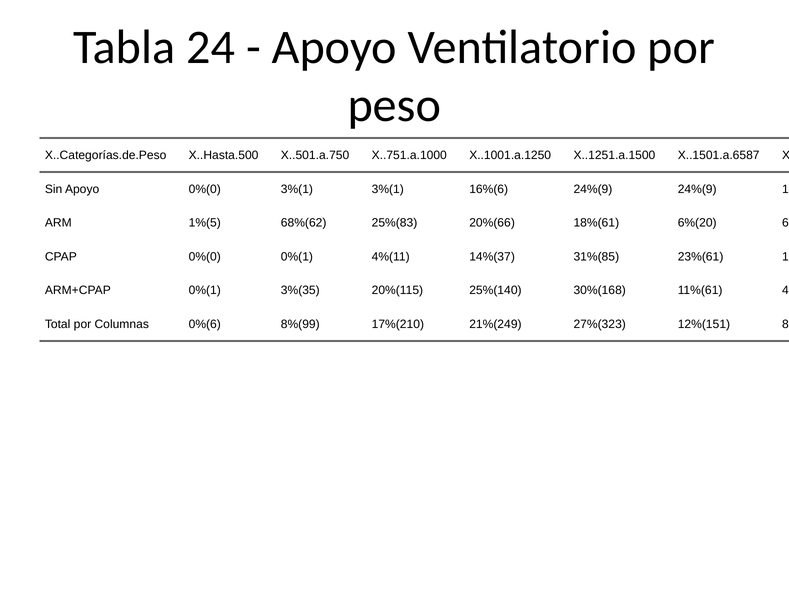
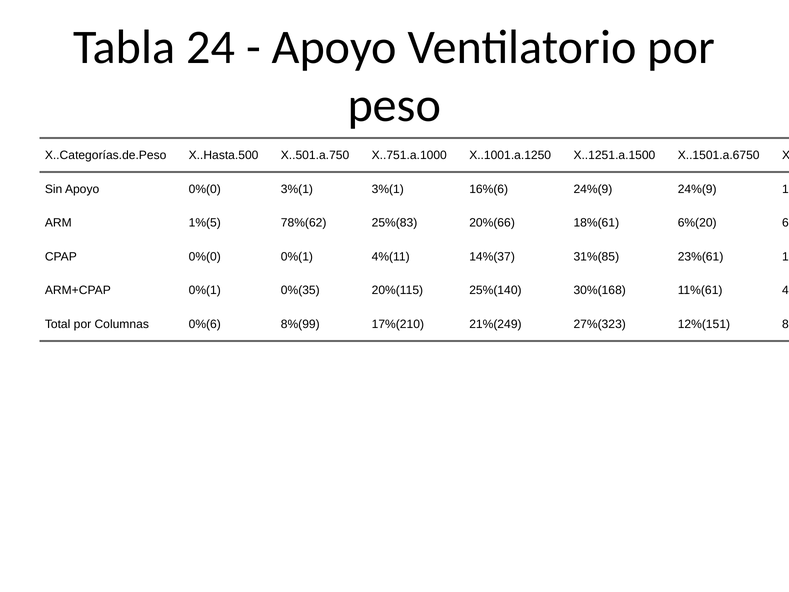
X..1501.a.6587: X..1501.a.6587 -> X..1501.a.6750
68%(62: 68%(62 -> 78%(62
3%(35: 3%(35 -> 0%(35
